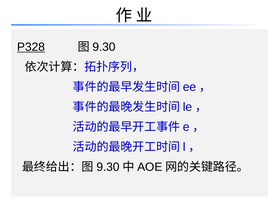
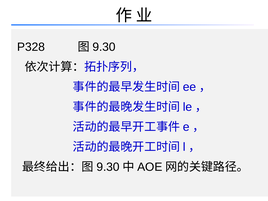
P328 underline: present -> none
